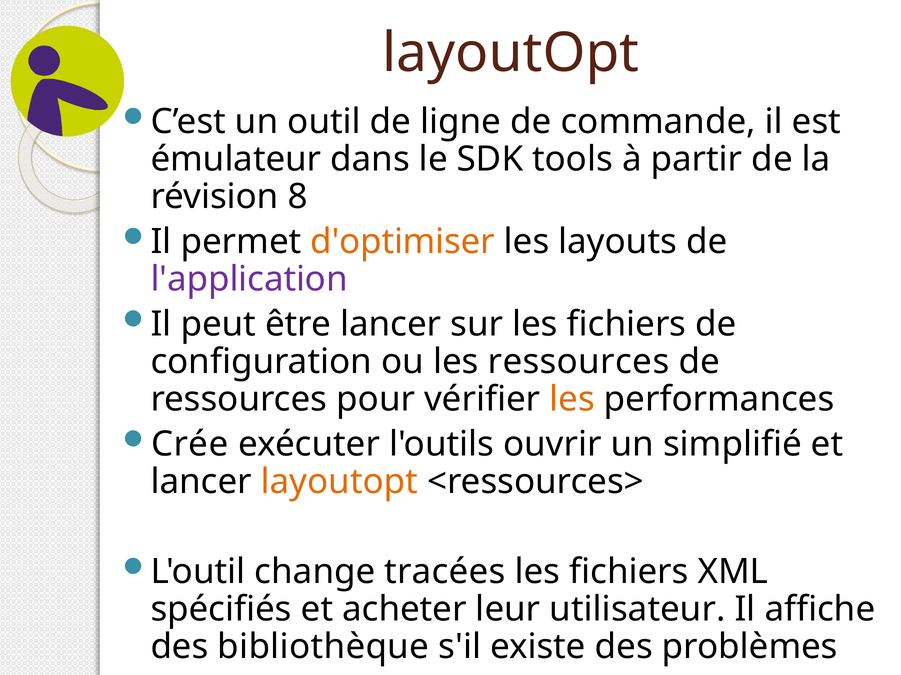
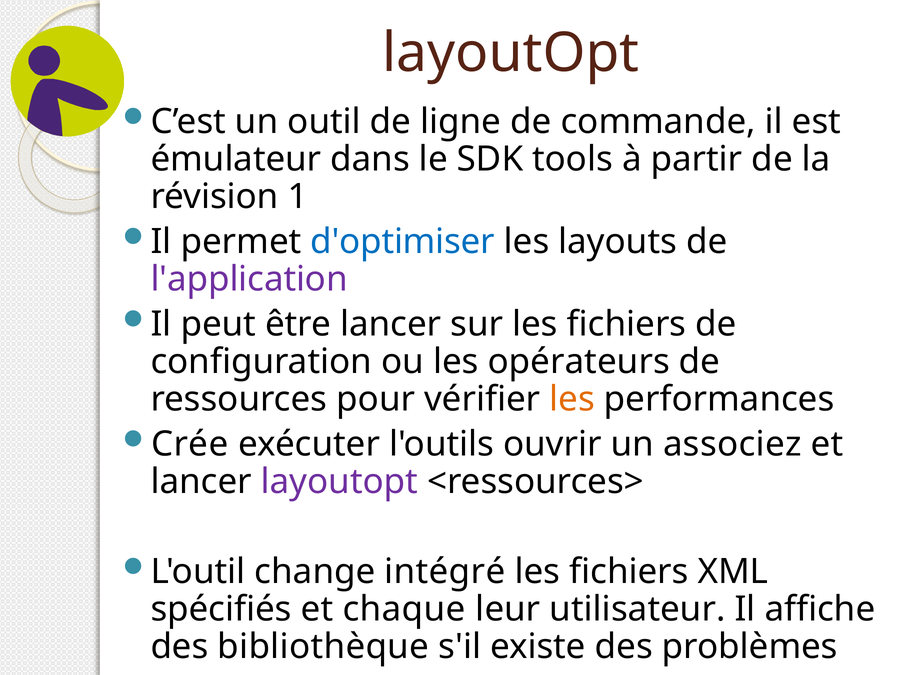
8: 8 -> 1
d'optimiser colour: orange -> blue
les ressources: ressources -> opérateurs
simplifié: simplifié -> associez
layoutopt at (339, 482) colour: orange -> purple
tracées: tracées -> intégré
acheter: acheter -> chaque
